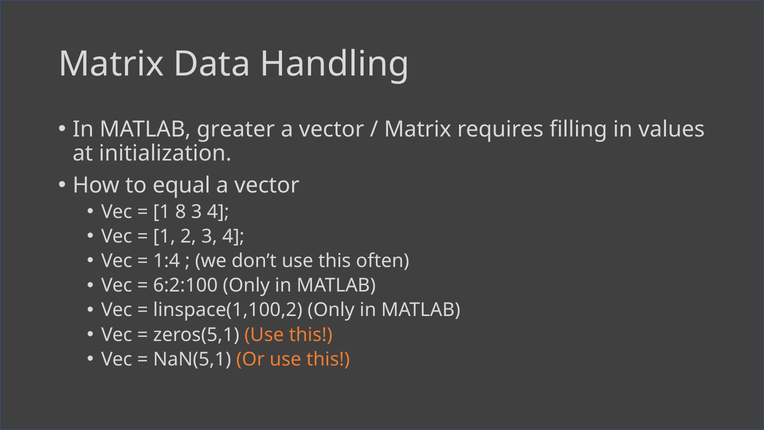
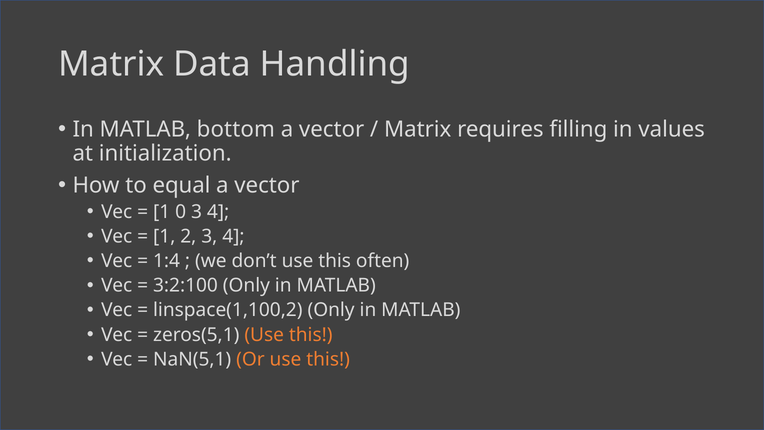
greater: greater -> bottom
8: 8 -> 0
6:2:100: 6:2:100 -> 3:2:100
